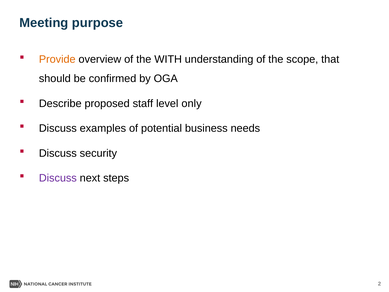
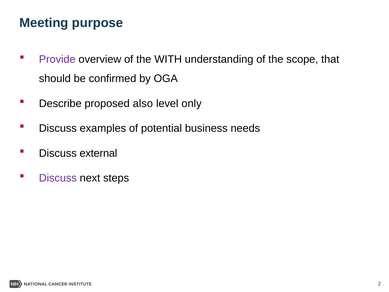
Provide colour: orange -> purple
staff: staff -> also
security: security -> external
